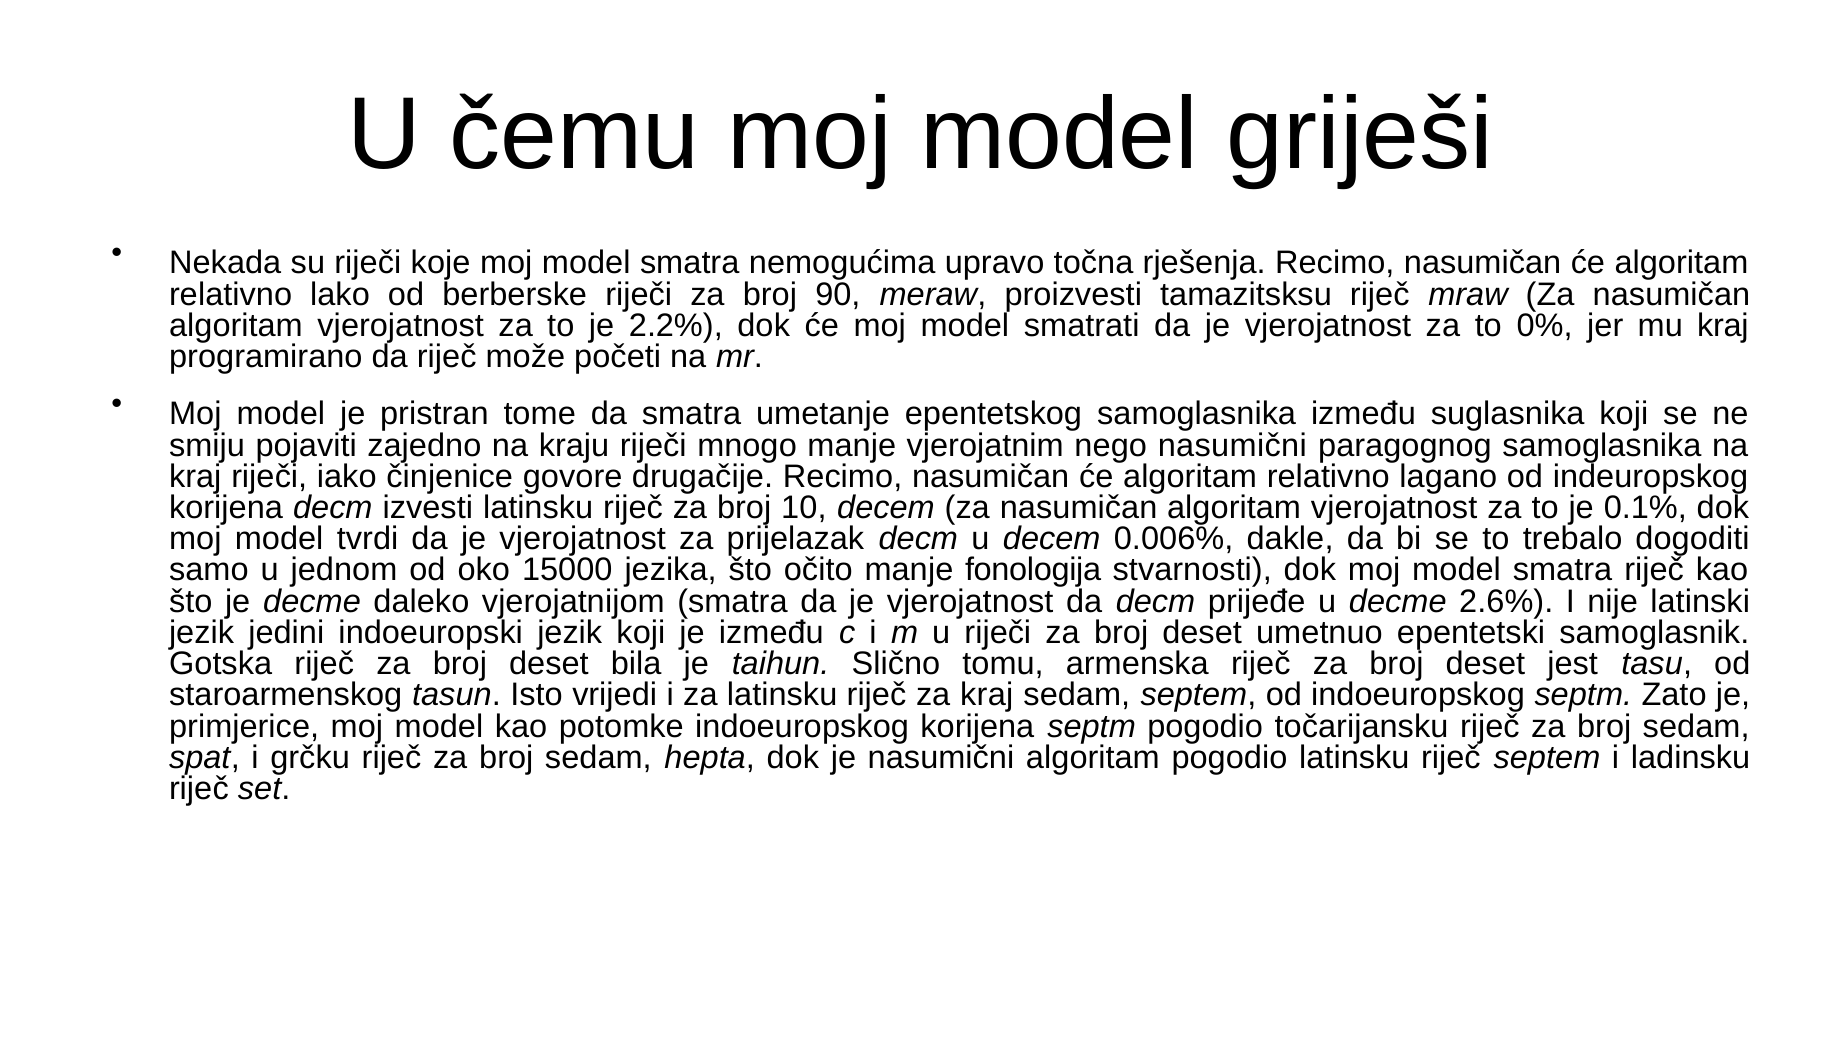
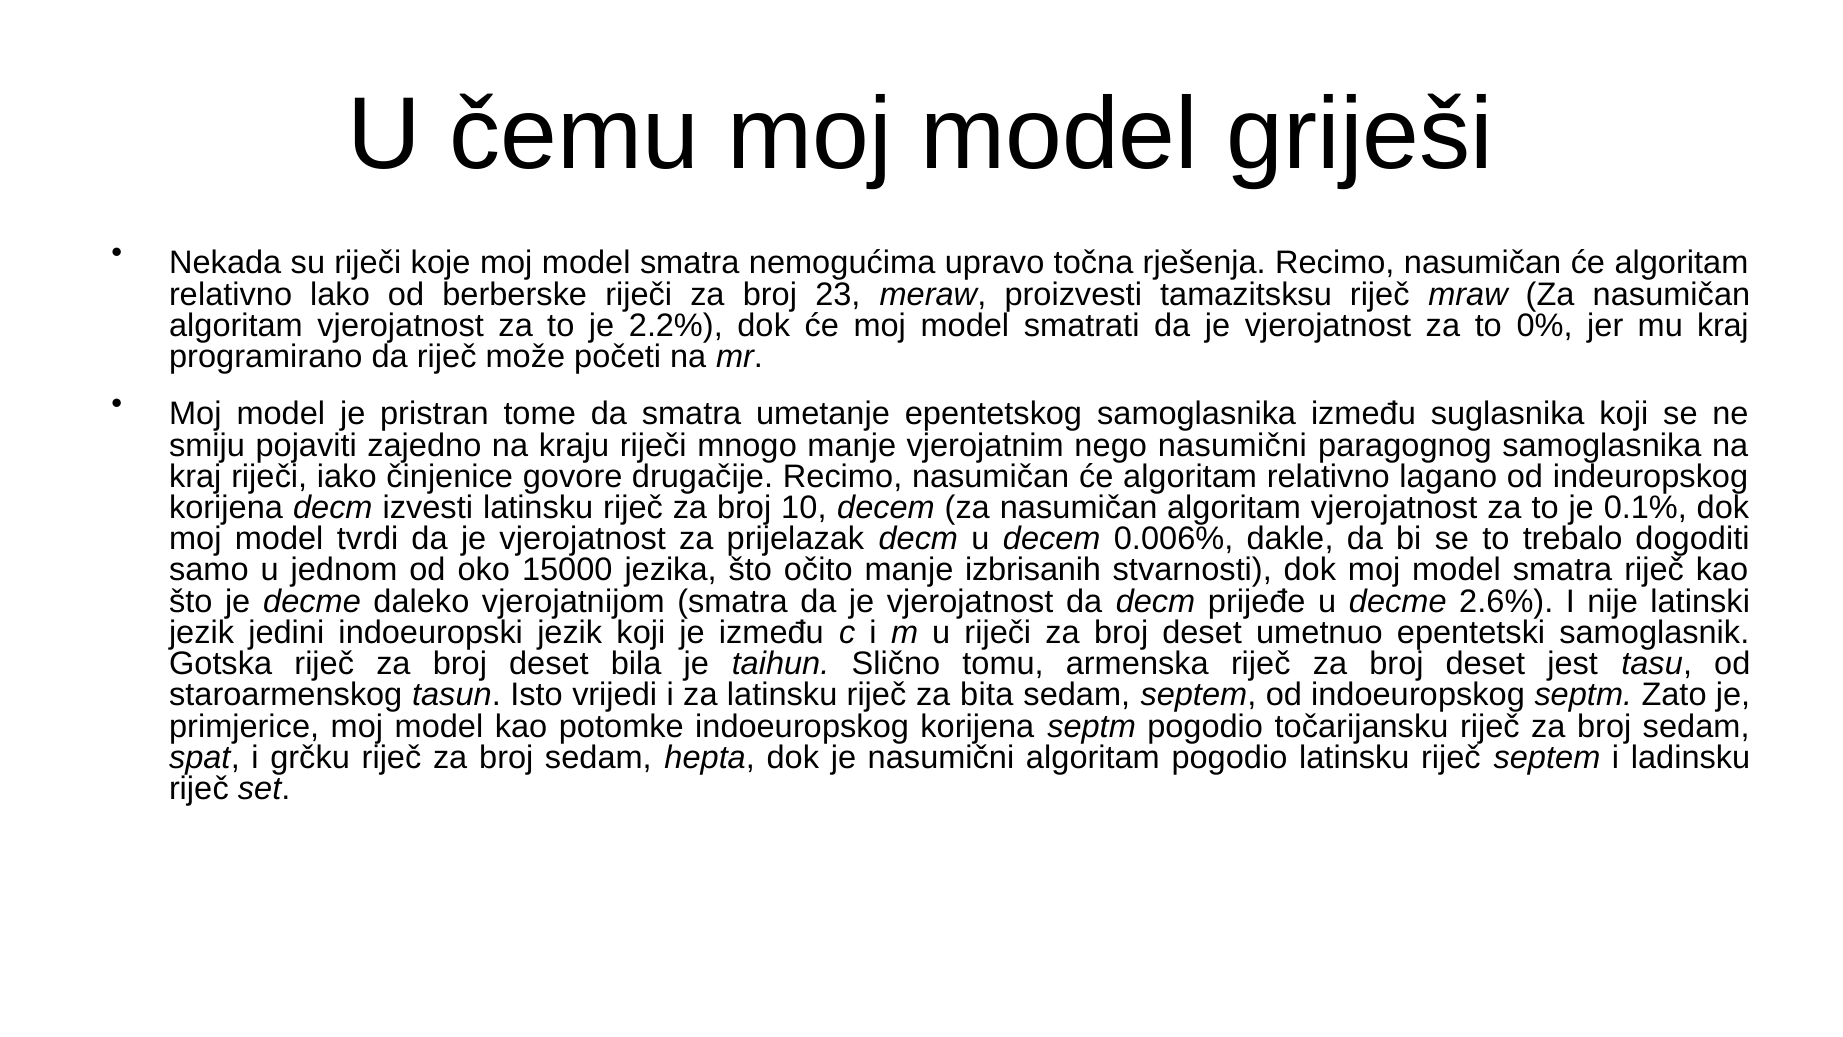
90: 90 -> 23
fonologija: fonologija -> izbrisanih
za kraj: kraj -> bita
